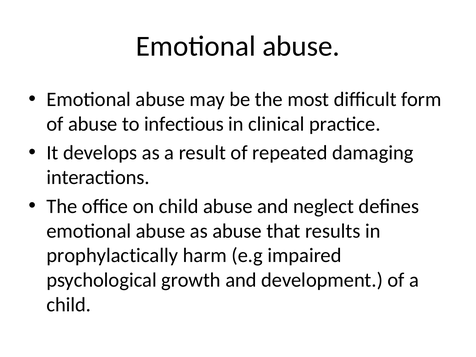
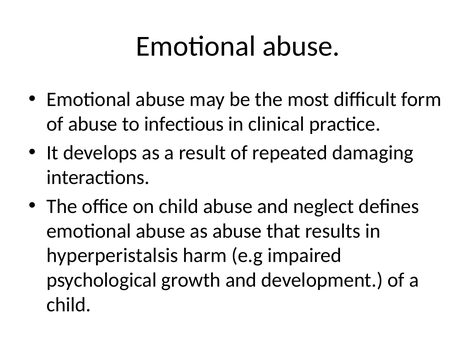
prophylactically: prophylactically -> hyperperistalsis
